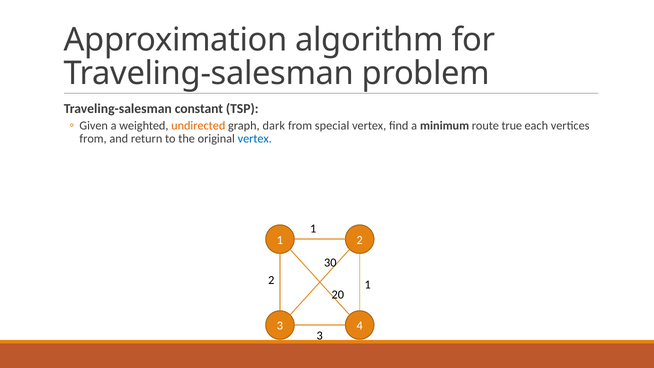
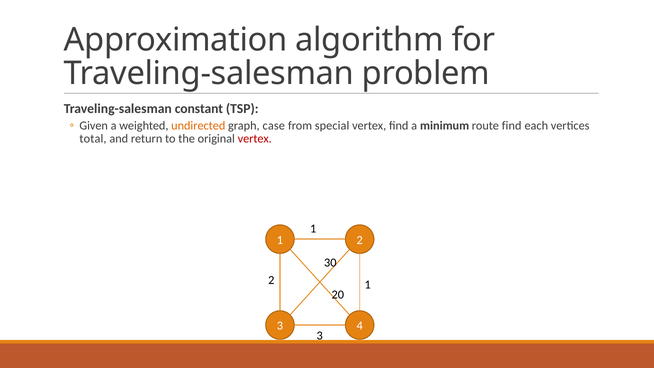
dark: dark -> case
route true: true -> find
from at (93, 139): from -> total
vertex at (255, 139) colour: blue -> red
